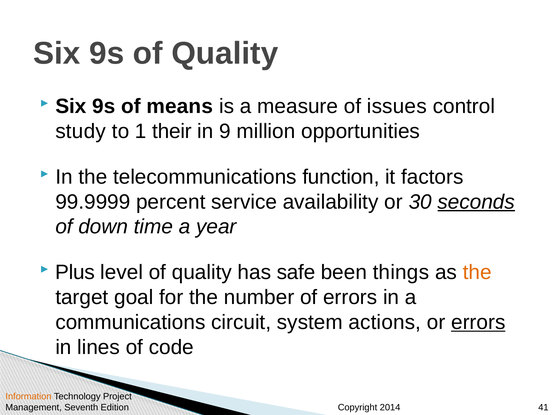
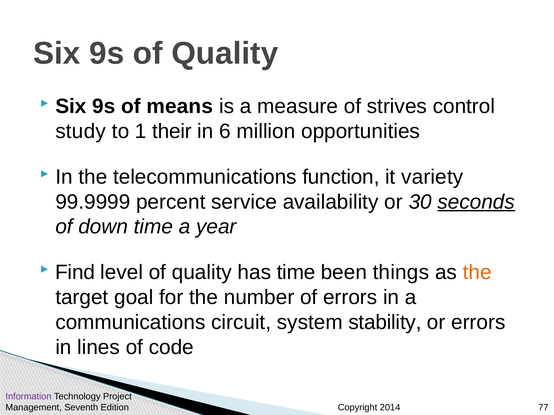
issues: issues -> strives
9: 9 -> 6
factors: factors -> variety
Plus: Plus -> Find
has safe: safe -> time
actions: actions -> stability
errors at (478, 323) underline: present -> none
Information colour: orange -> purple
41: 41 -> 77
